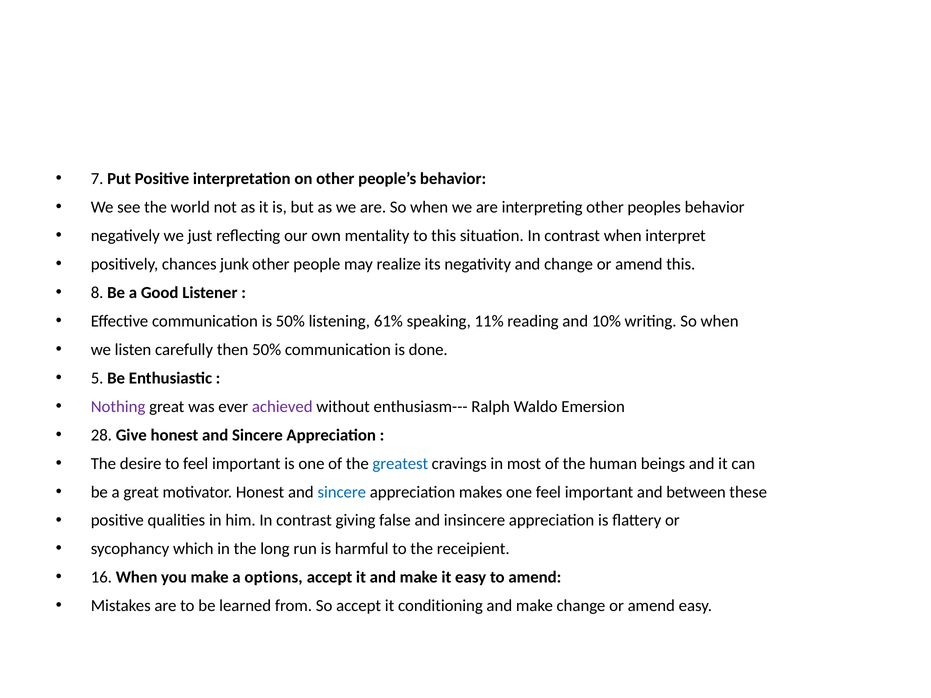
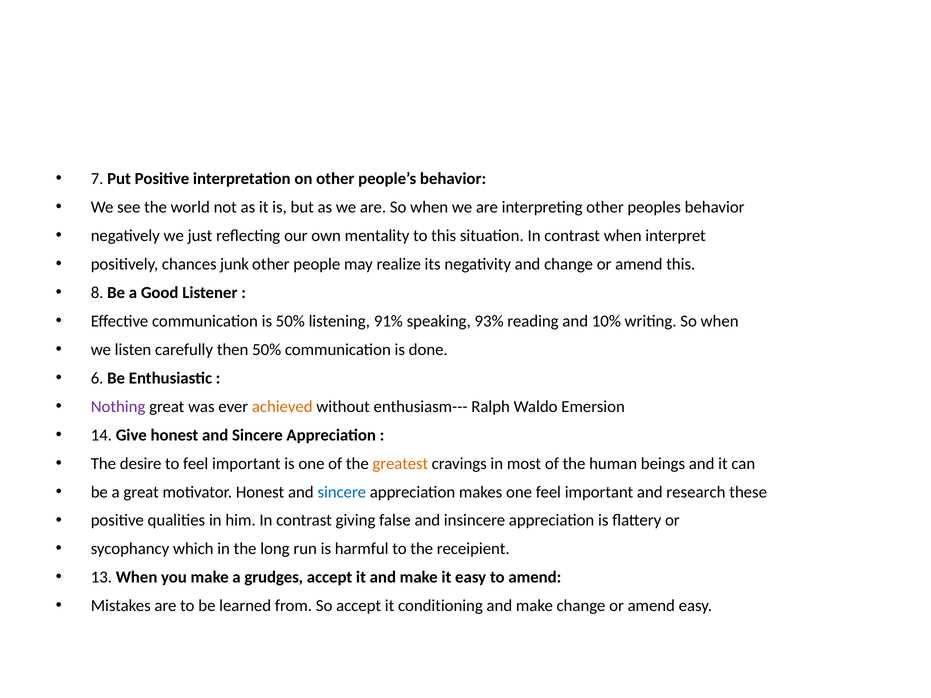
61%: 61% -> 91%
11%: 11% -> 93%
5: 5 -> 6
achieved colour: purple -> orange
28: 28 -> 14
greatest colour: blue -> orange
between: between -> research
16: 16 -> 13
options: options -> grudges
